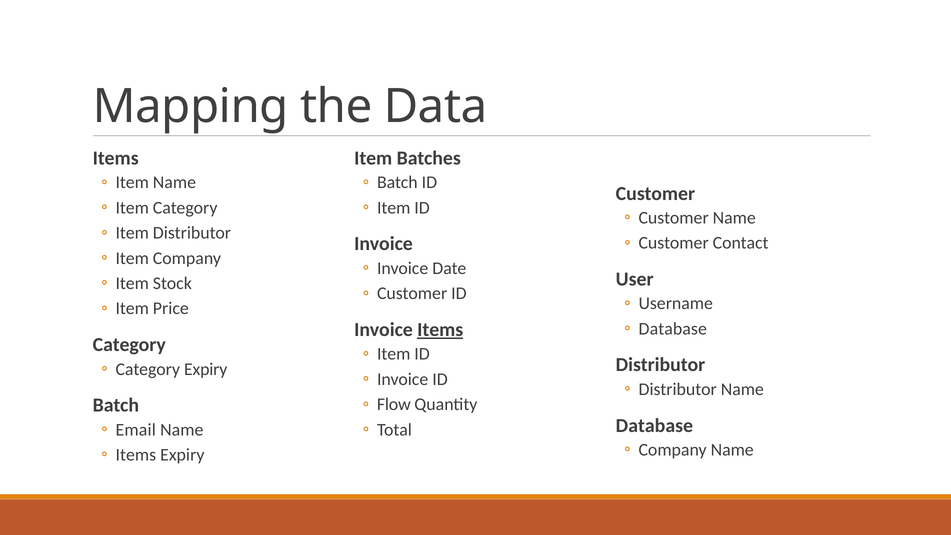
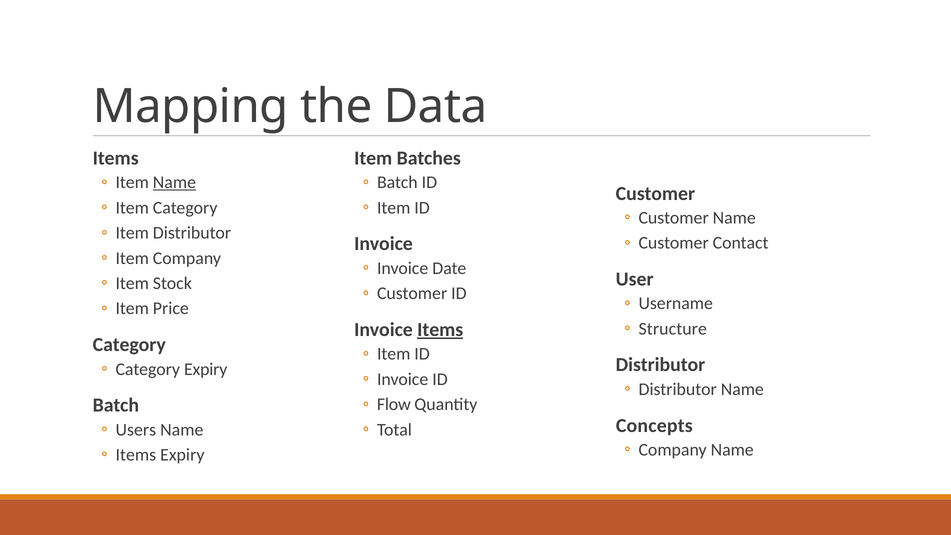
Name at (174, 182) underline: none -> present
Database at (673, 329): Database -> Structure
Database at (654, 425): Database -> Concepts
Email: Email -> Users
